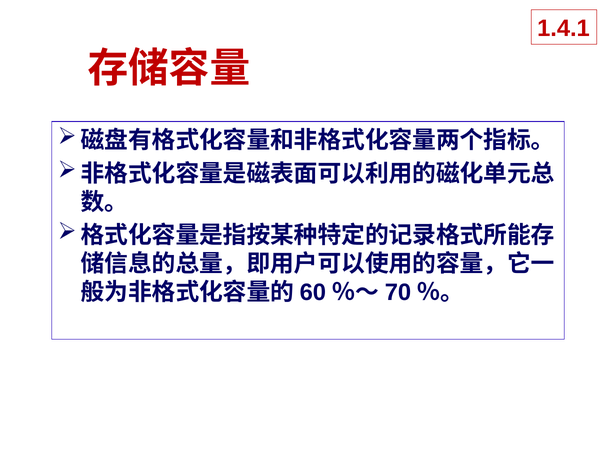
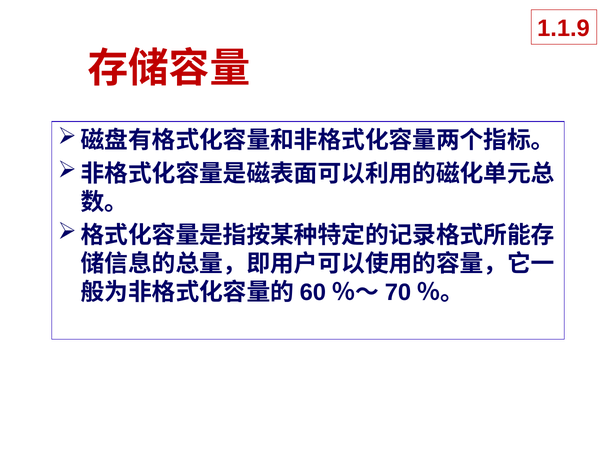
1.4.1: 1.4.1 -> 1.1.9
